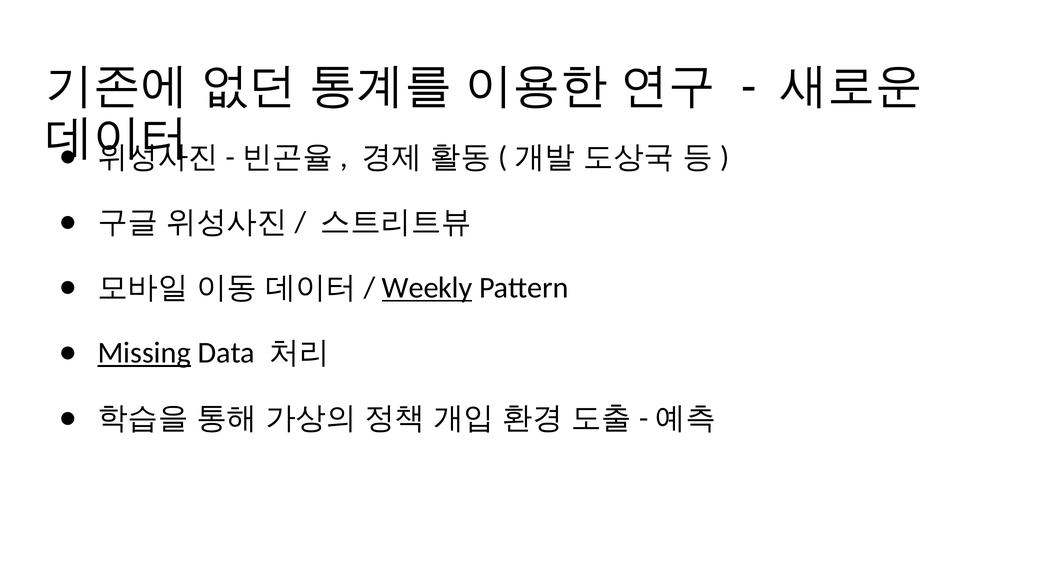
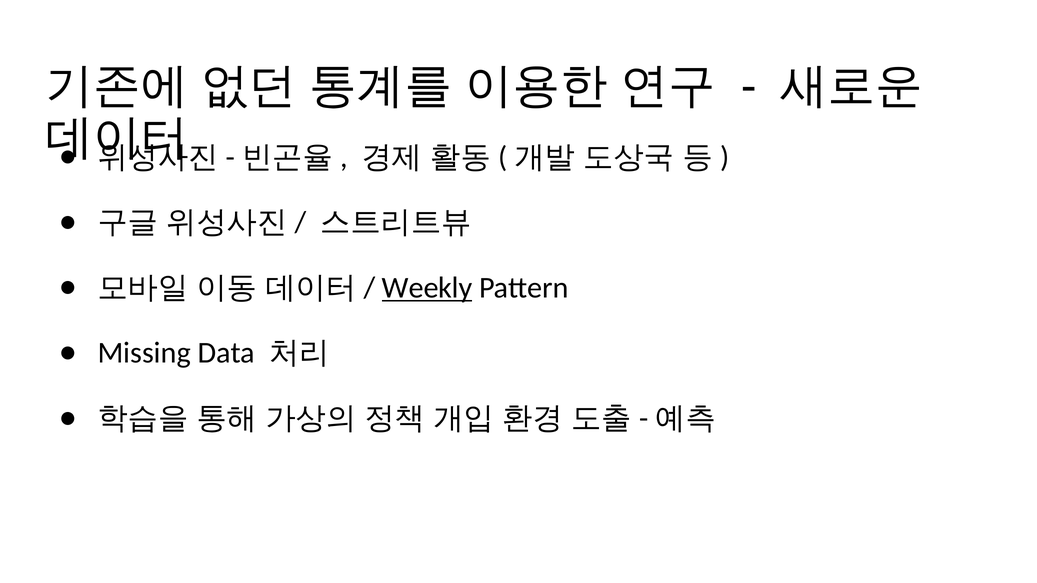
Missing underline: present -> none
